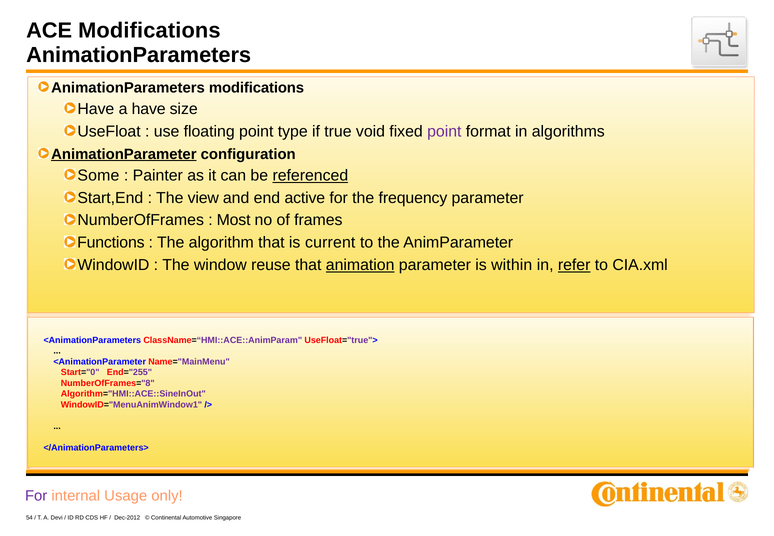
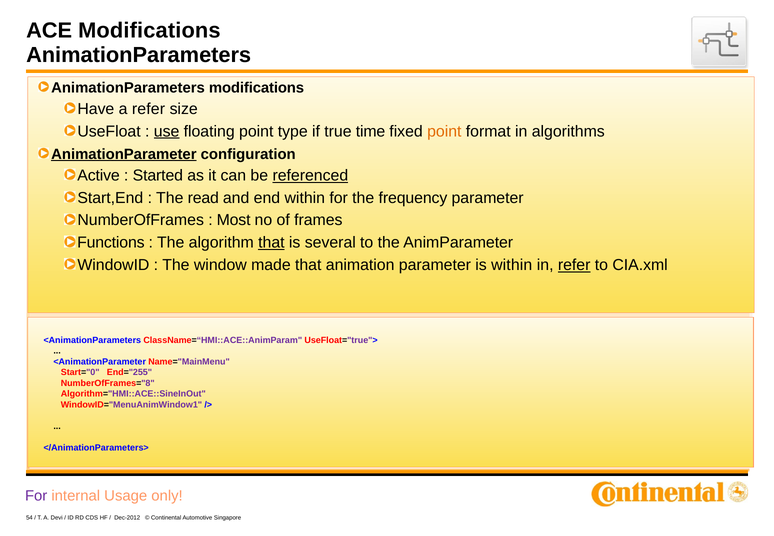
a have: have -> refer
use underline: none -> present
void: void -> time
point at (444, 131) colour: purple -> orange
Some: Some -> Active
Painter: Painter -> Started
view: view -> read
end active: active -> within
that at (271, 243) underline: none -> present
current: current -> several
reuse: reuse -> made
animation underline: present -> none
